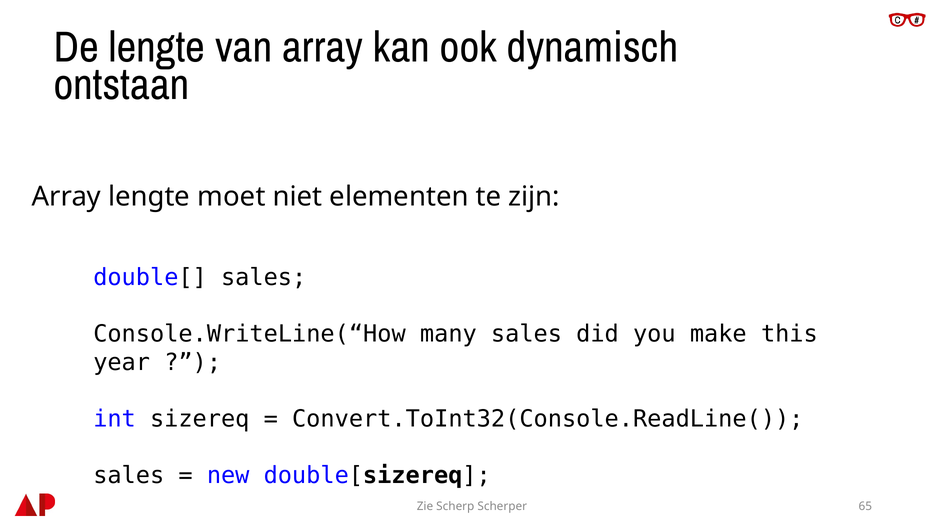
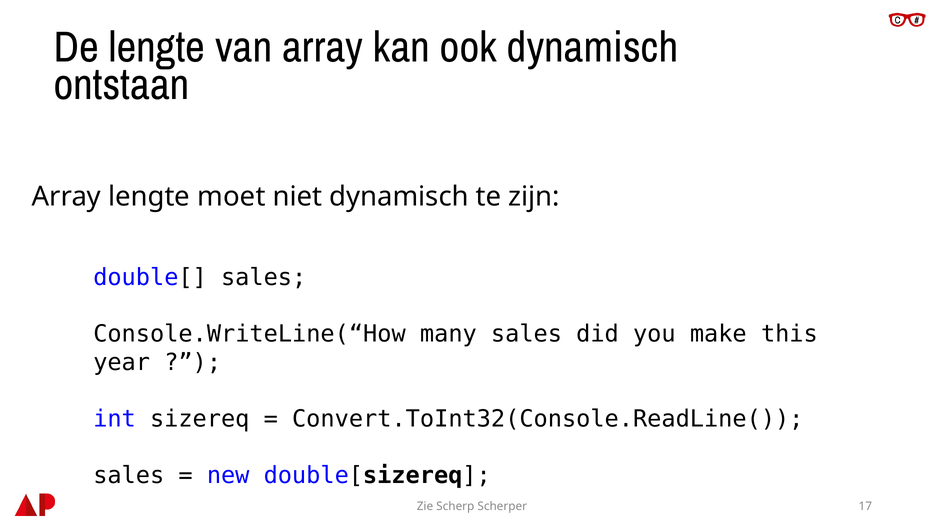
niet elementen: elementen -> dynamisch
65: 65 -> 17
